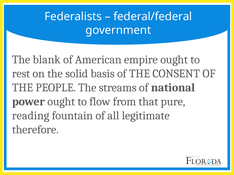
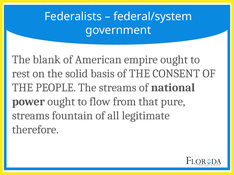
federal/federal: federal/federal -> federal/system
reading at (31, 116): reading -> streams
